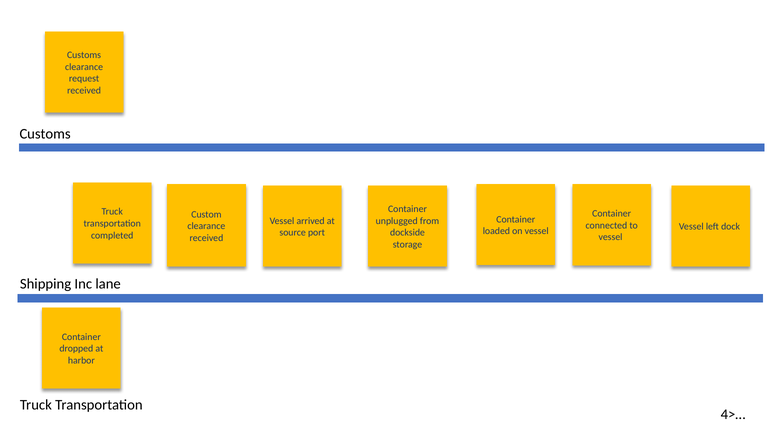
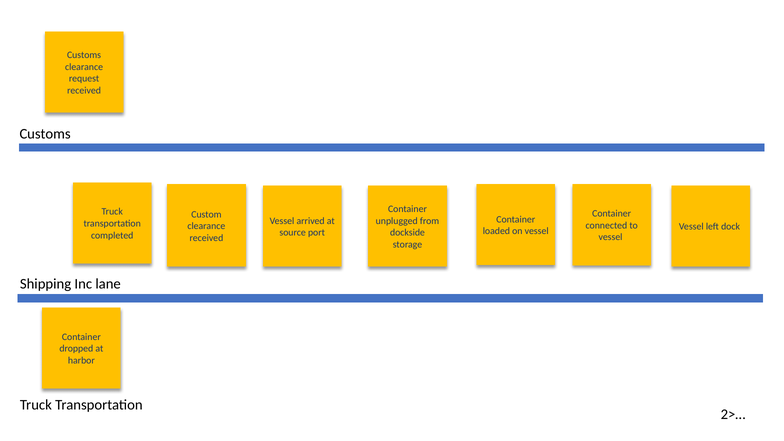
4>…: 4>… -> 2>…
